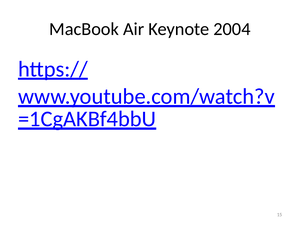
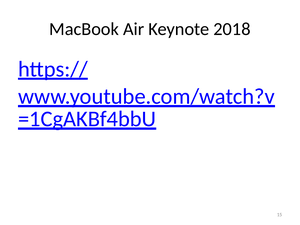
2004: 2004 -> 2018
